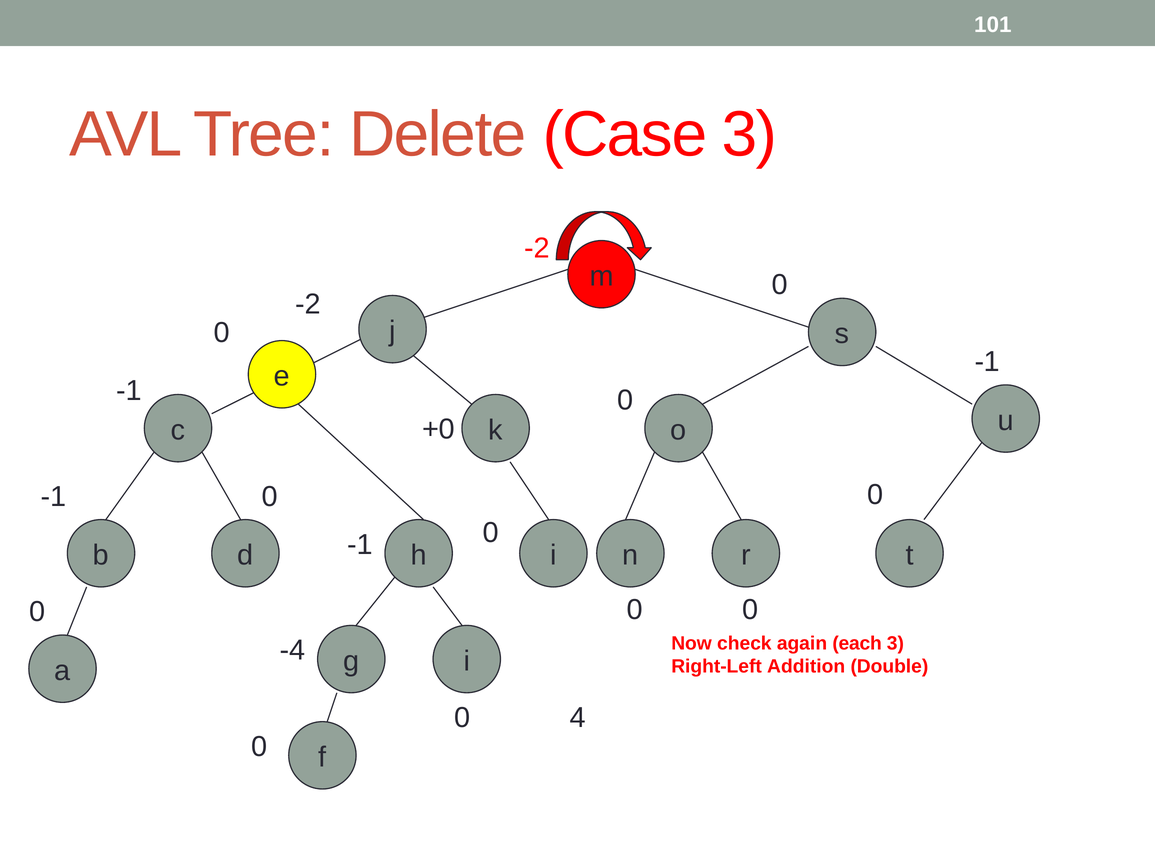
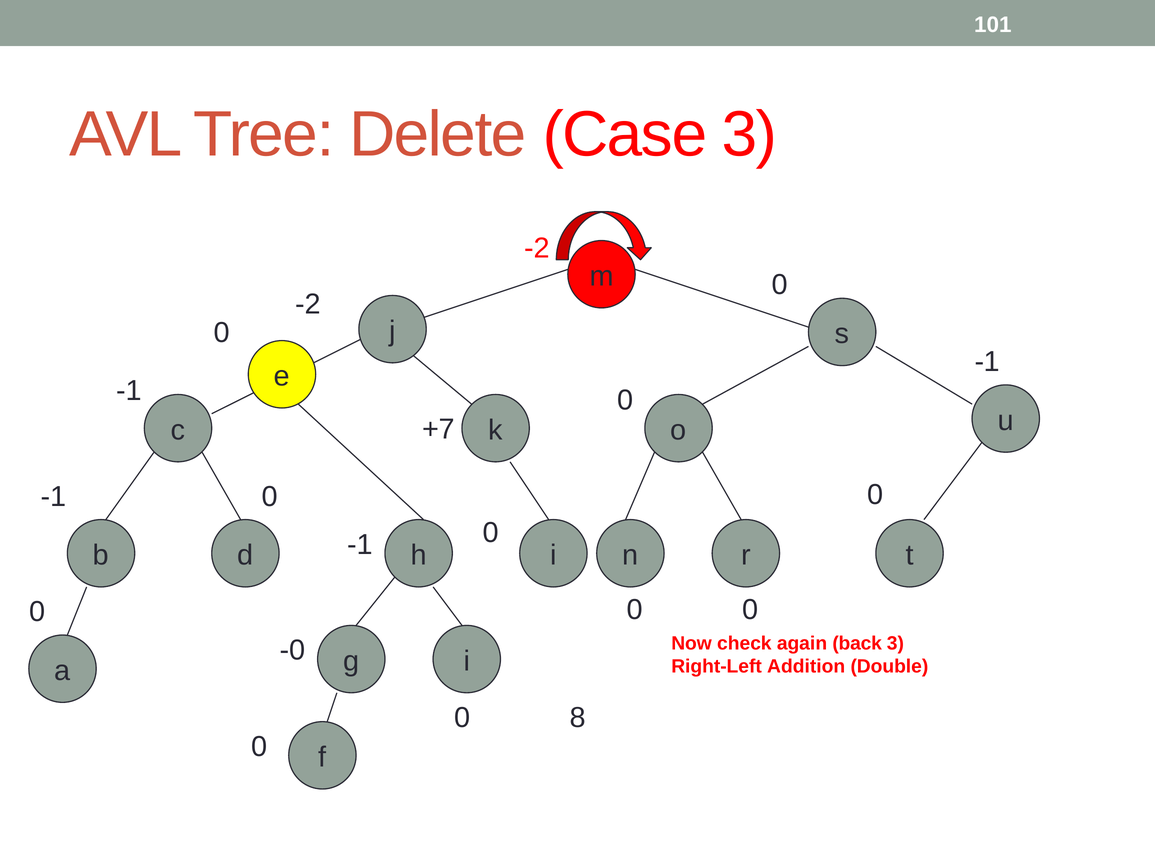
+0: +0 -> +7
each: each -> back
-4: -4 -> -0
4: 4 -> 8
